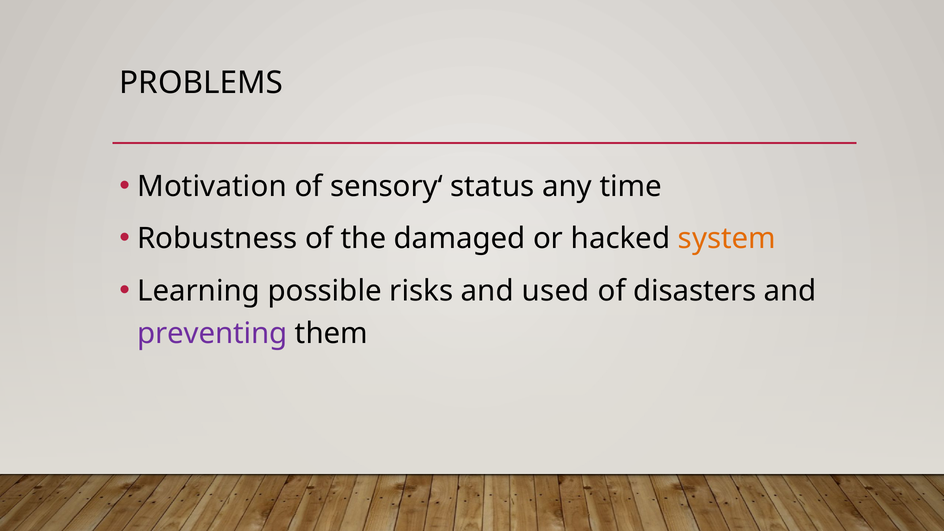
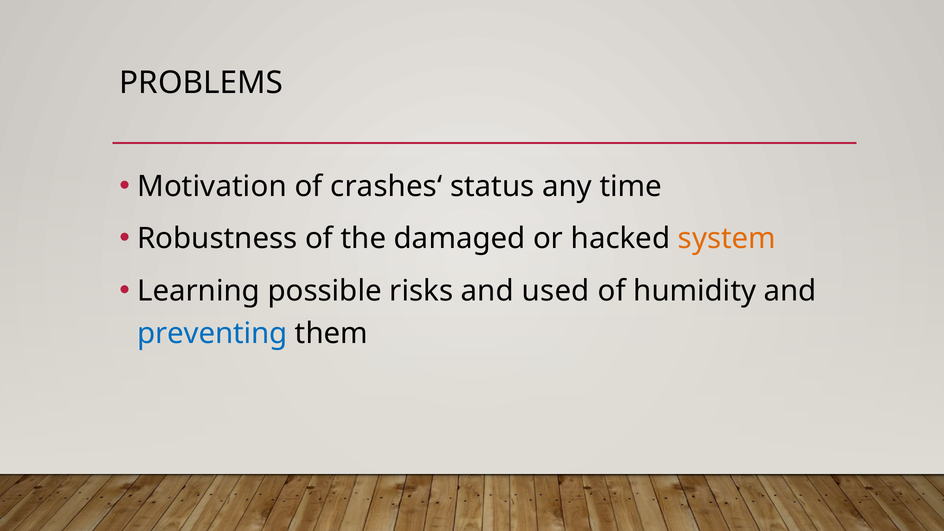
sensory‘: sensory‘ -> crashes‘
disasters: disasters -> humidity
preventing colour: purple -> blue
